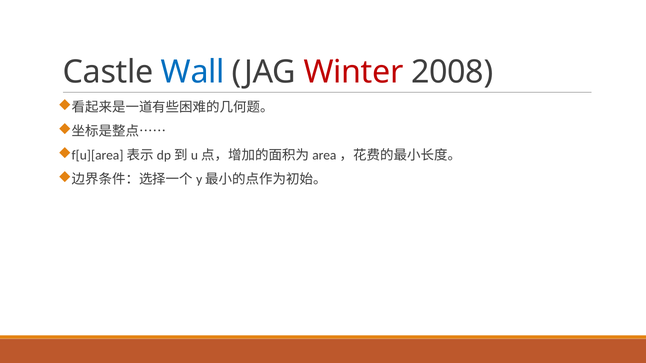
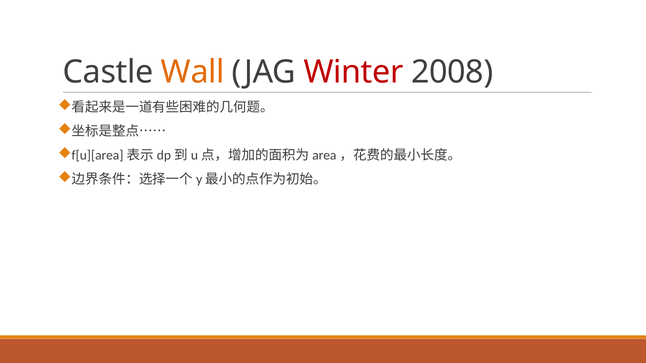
Wall colour: blue -> orange
